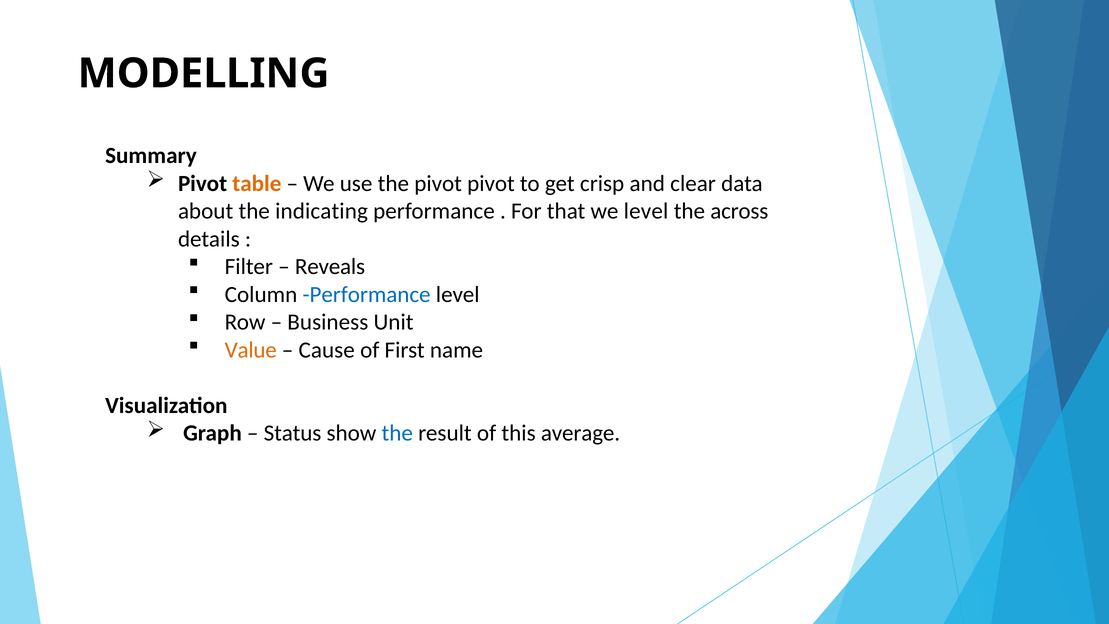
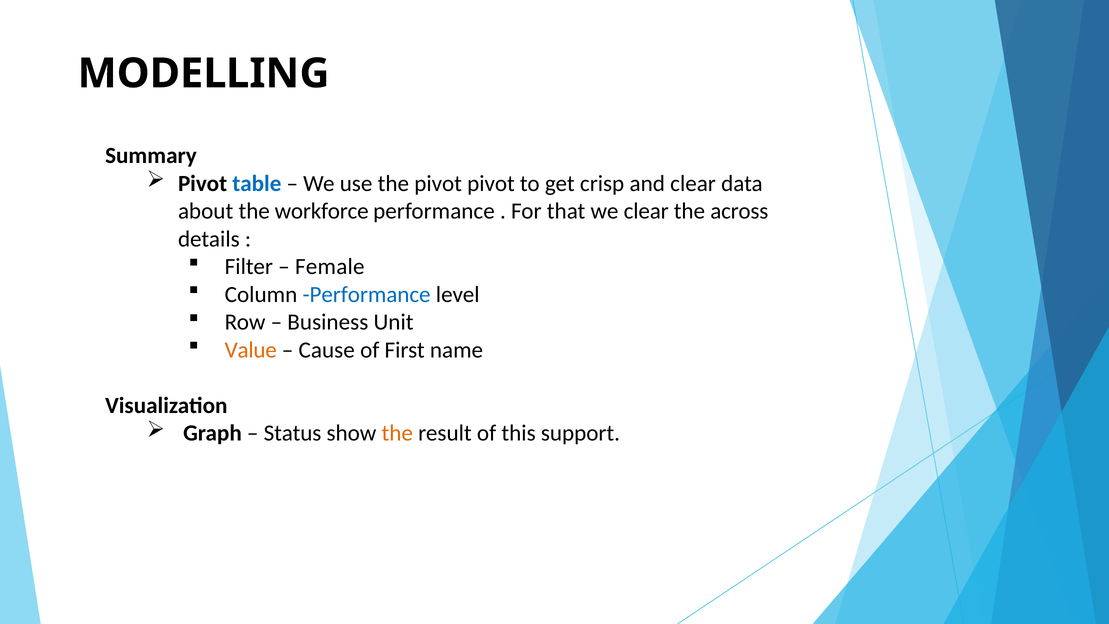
table colour: orange -> blue
indicating: indicating -> workforce
we level: level -> clear
Reveals: Reveals -> Female
the at (397, 433) colour: blue -> orange
average: average -> support
